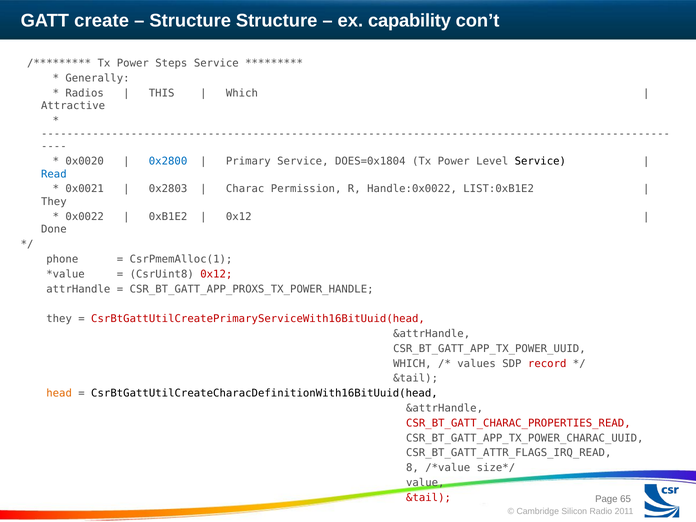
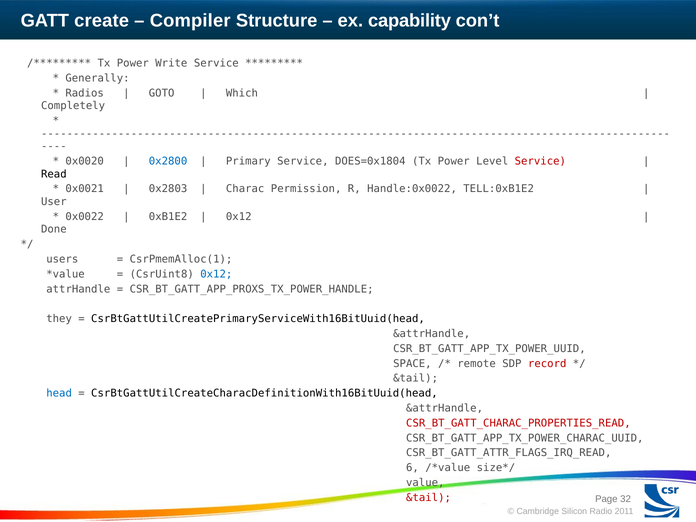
Structure at (190, 21): Structure -> Compiler
Steps: Steps -> Write
THIS: THIS -> GOTO
Attractive: Attractive -> Completely
Service at (540, 161) colour: black -> red
Read colour: blue -> black
LIST:0xB1E2: LIST:0xB1E2 -> TELL:0xB1E2
They at (54, 202): They -> User
phone: phone -> users
0x12 at (216, 274) colour: red -> blue
CsrBtGattUtilCreatePrimaryServiceWith16BitUuid(head colour: red -> black
WHICH at (412, 364): WHICH -> SPACE
values: values -> remote
head colour: orange -> blue
8: 8 -> 6
65: 65 -> 32
